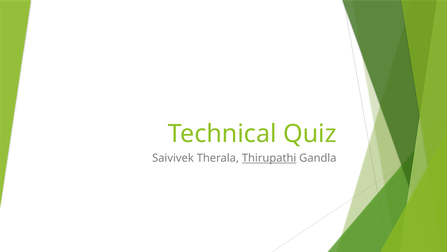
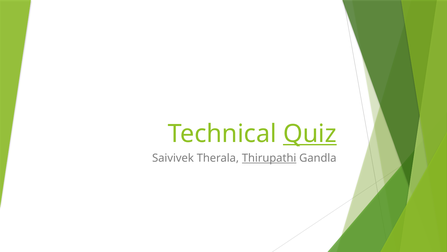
Quiz underline: none -> present
